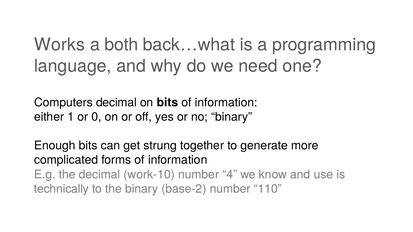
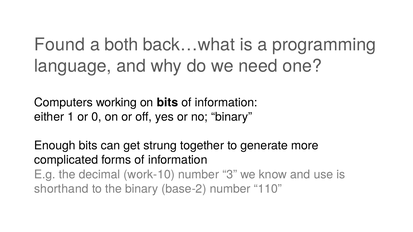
Works: Works -> Found
Computers decimal: decimal -> working
4: 4 -> 3
technically: technically -> shorthand
